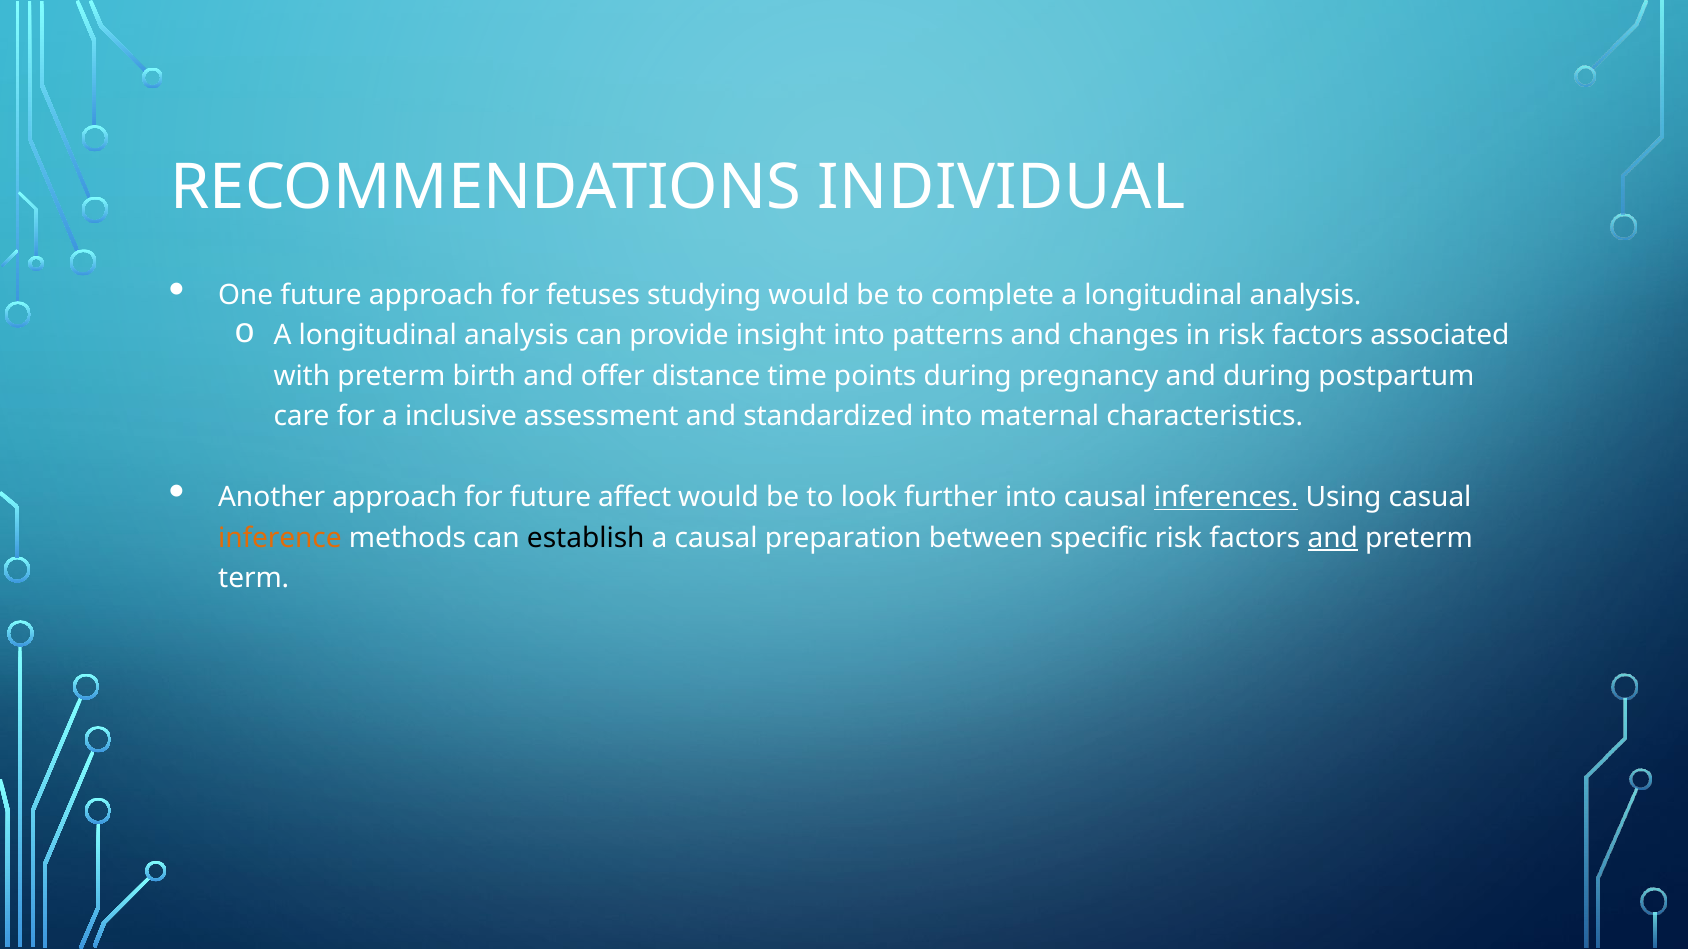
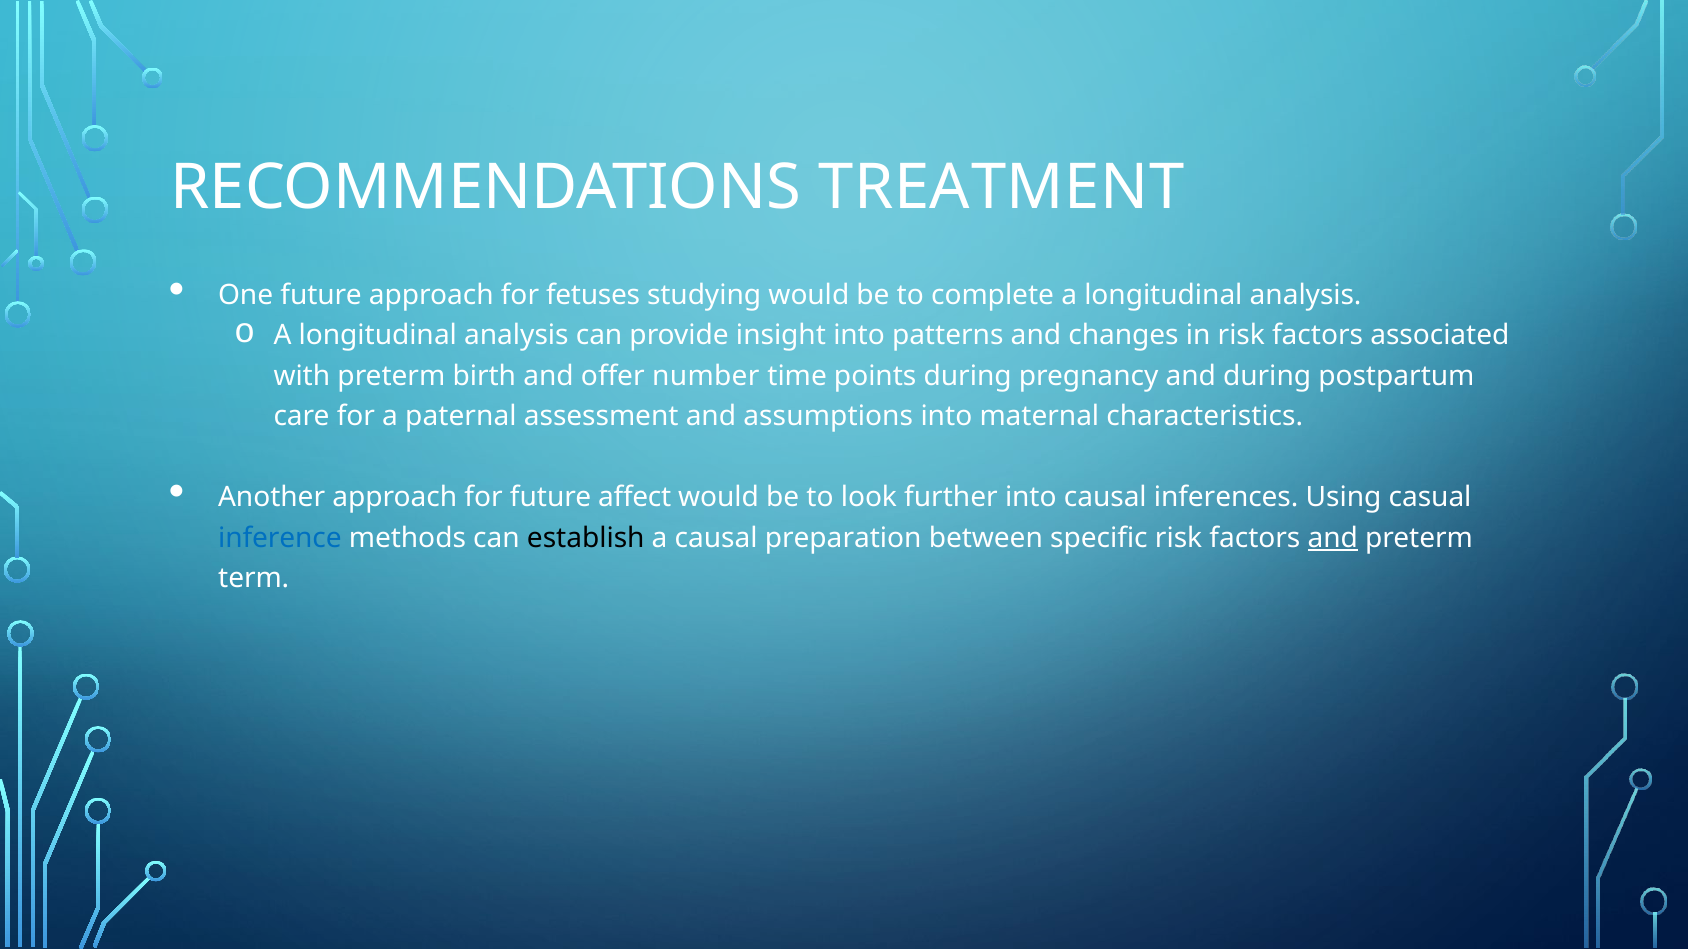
INDIVIDUAL: INDIVIDUAL -> TREATMENT
distance: distance -> number
inclusive: inclusive -> paternal
standardized: standardized -> assumptions
inferences underline: present -> none
inference colour: orange -> blue
